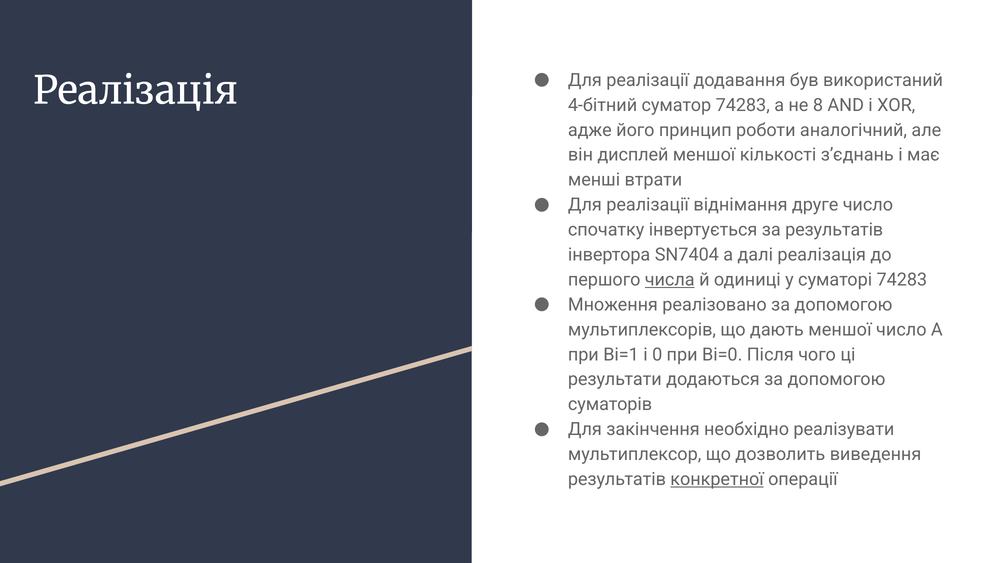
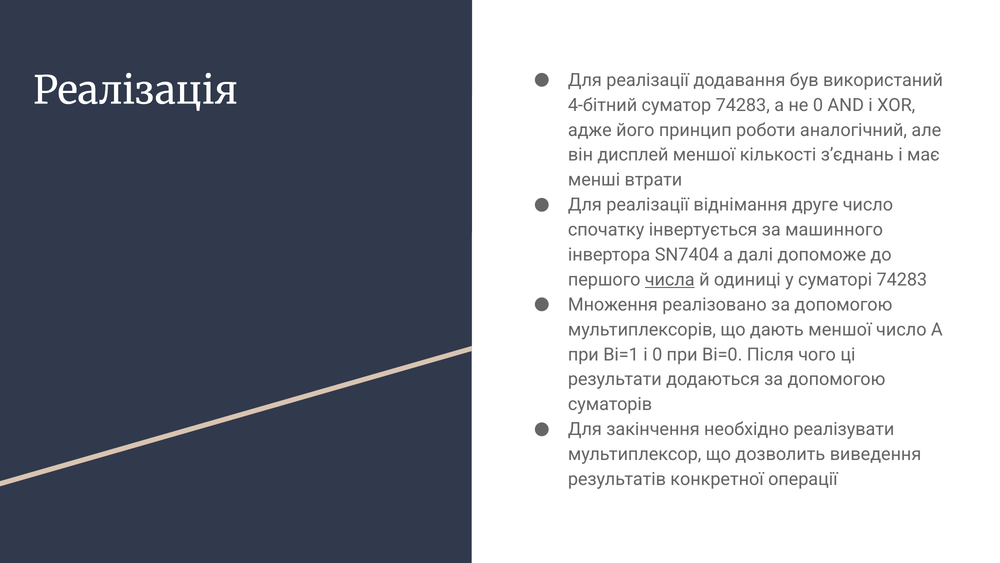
не 8: 8 -> 0
за результатів: результатів -> машинного
далі реалізація: реалізація -> допоможе
конкретної underline: present -> none
